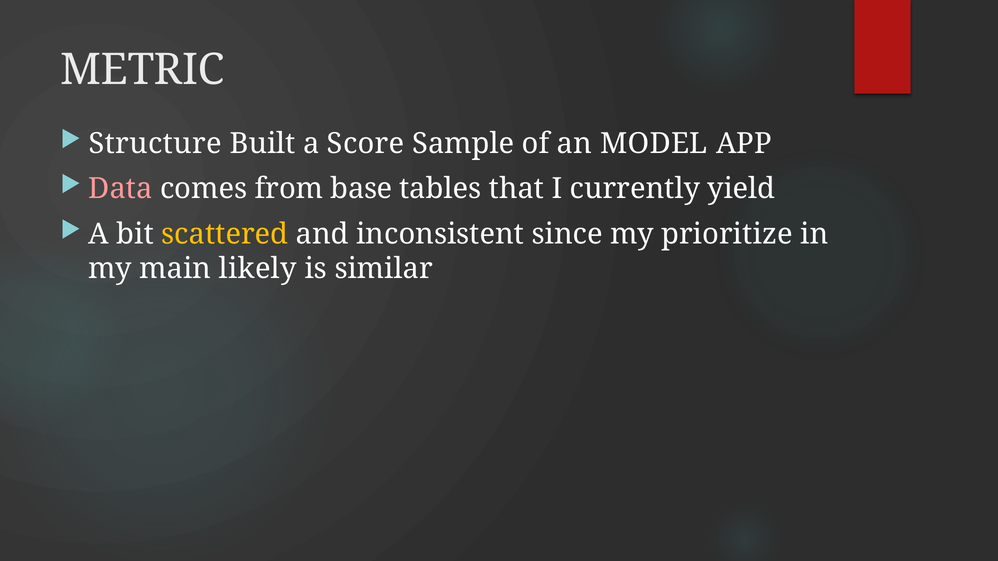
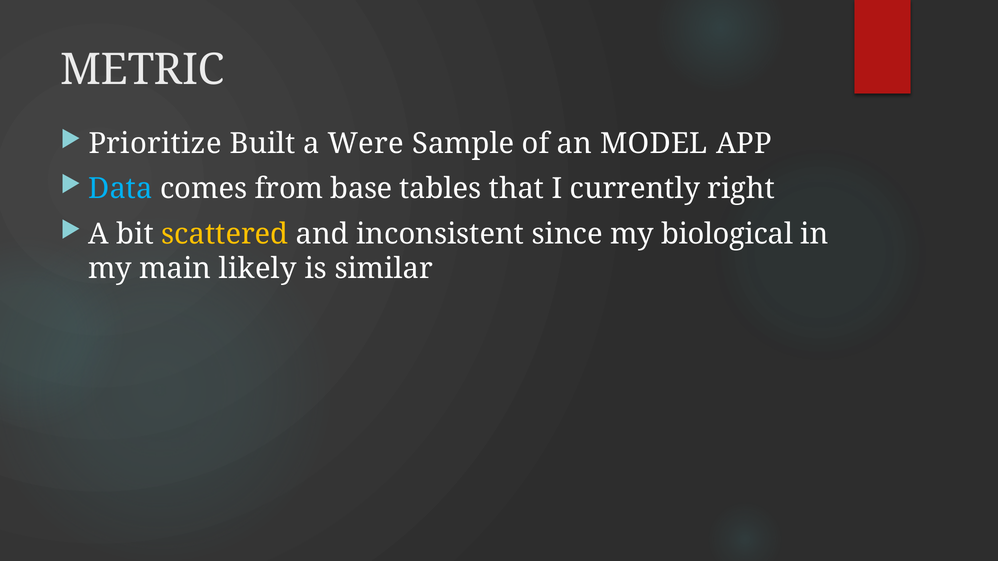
Structure: Structure -> Prioritize
Score: Score -> Were
Data colour: pink -> light blue
yield: yield -> right
prioritize: prioritize -> biological
